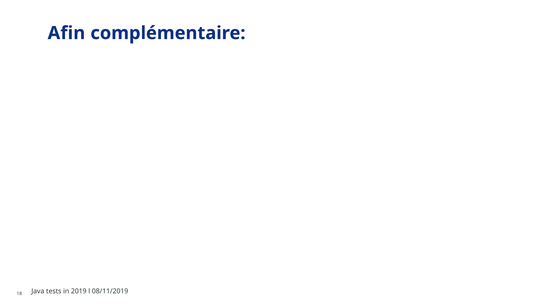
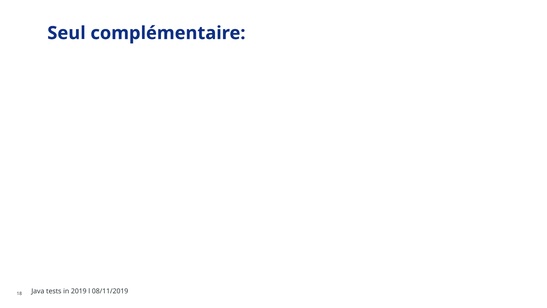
Afin: Afin -> Seul
